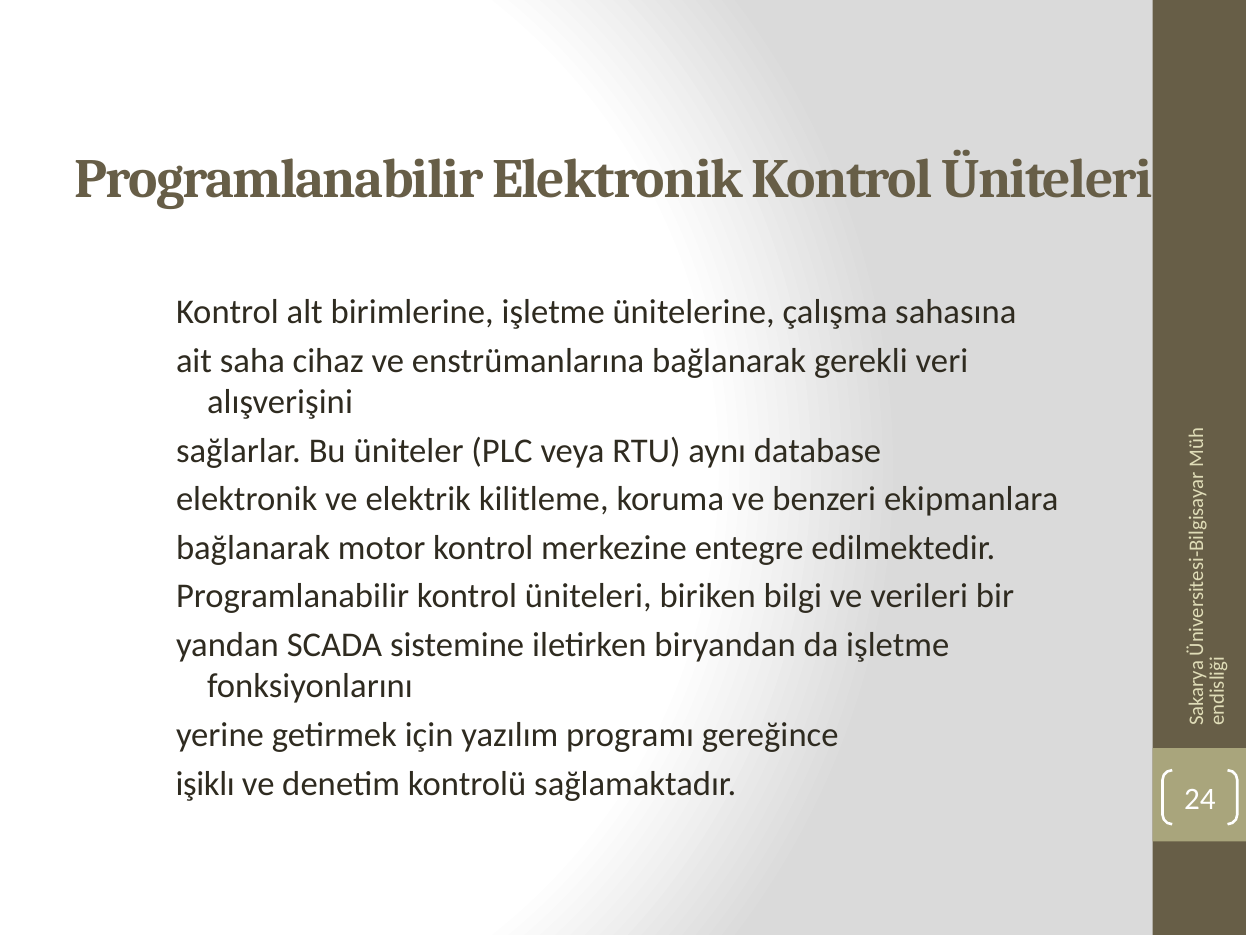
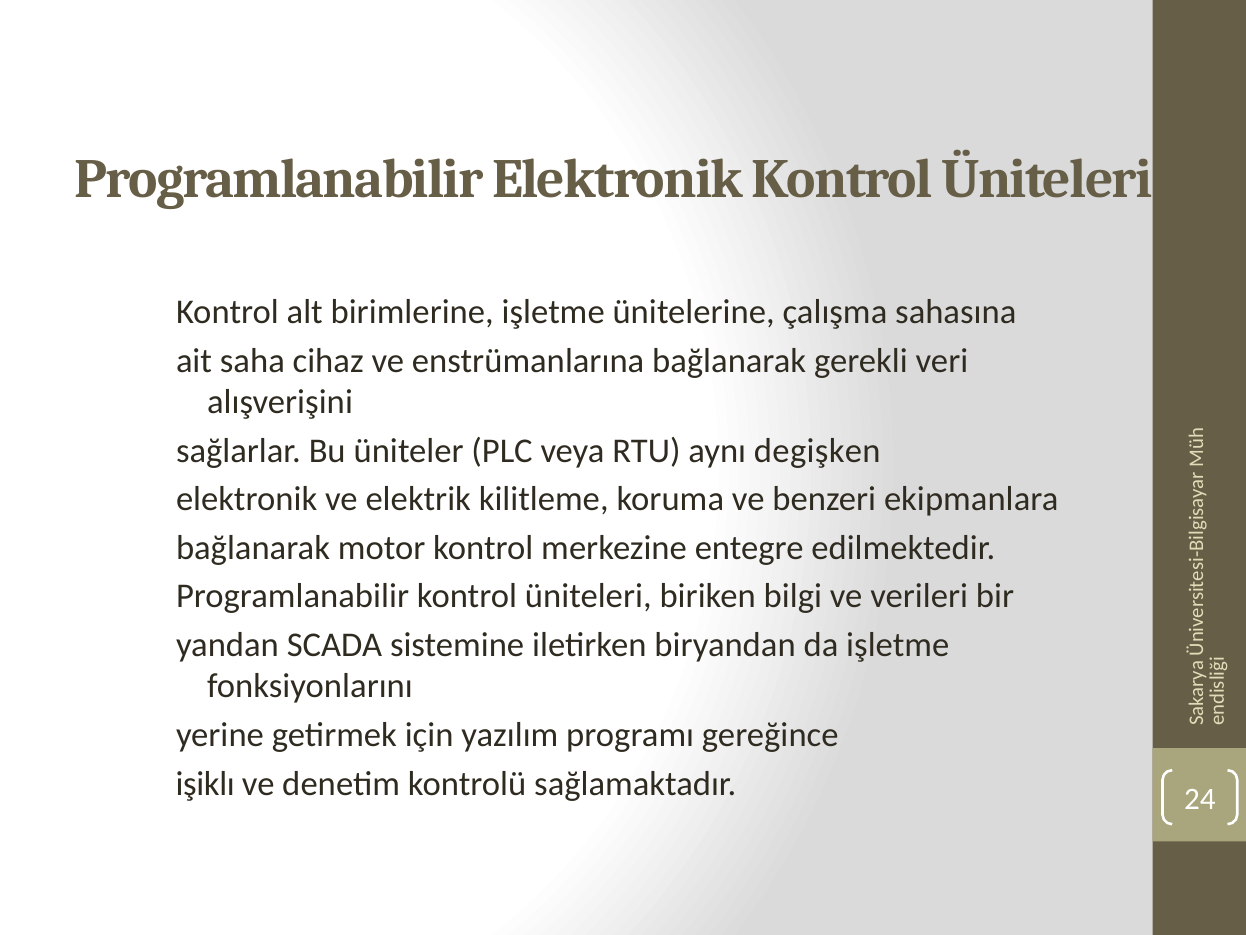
database: database -> degişken
